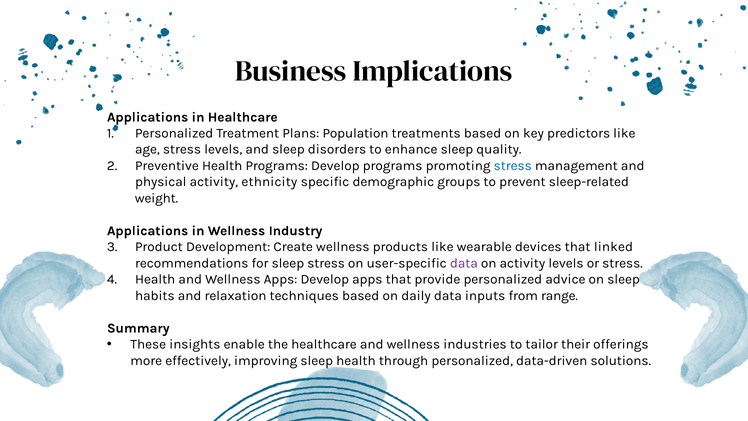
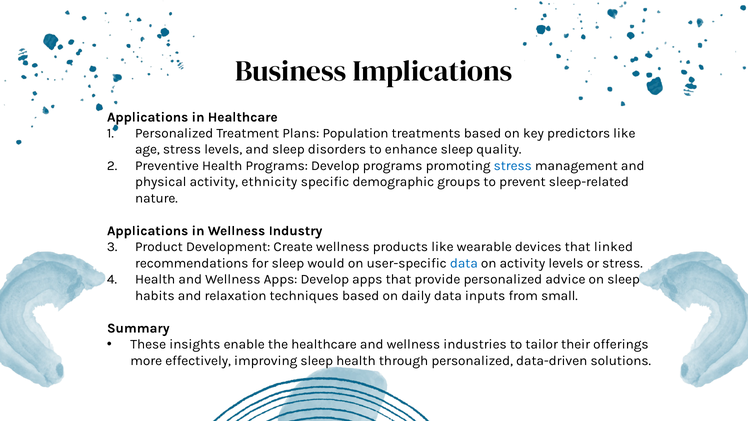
weight: weight -> nature
sleep stress: stress -> would
data at (464, 263) colour: purple -> blue
range: range -> small
